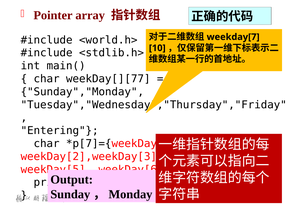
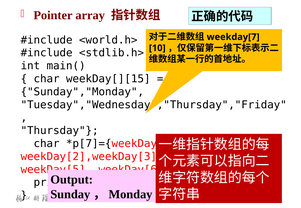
weekDay[][77: weekDay[][77 -> weekDay[][15
Entering: Entering -> Thursday
